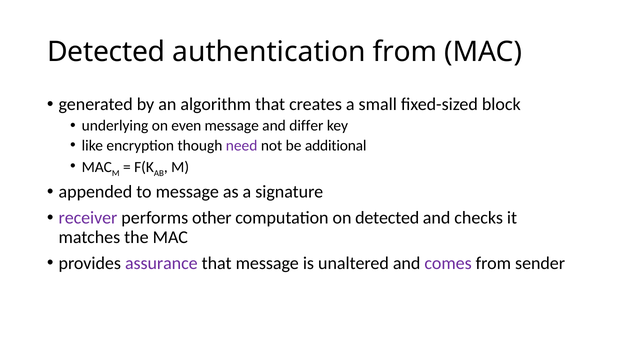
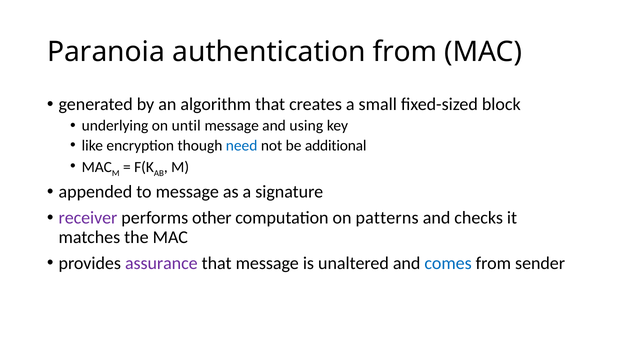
Detected at (106, 52): Detected -> Paranoia
even: even -> until
differ: differ -> using
need colour: purple -> blue
on detected: detected -> patterns
comes colour: purple -> blue
